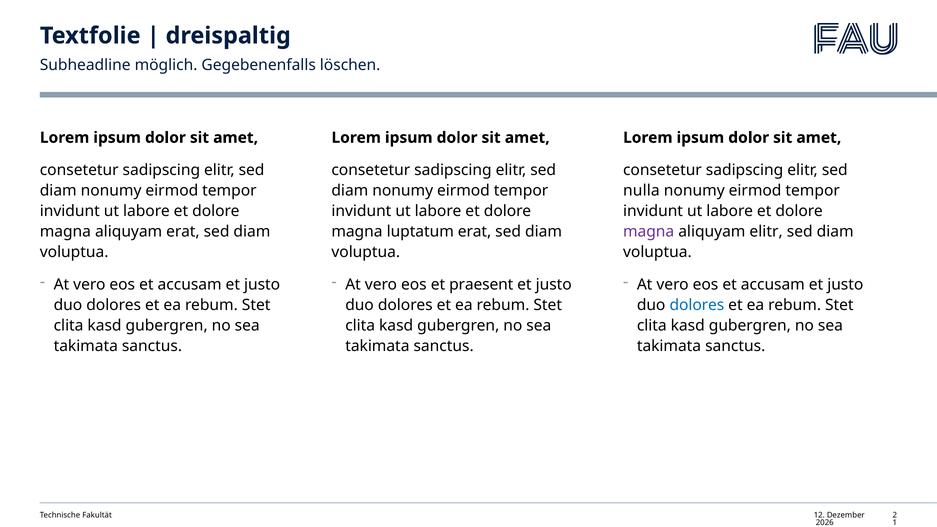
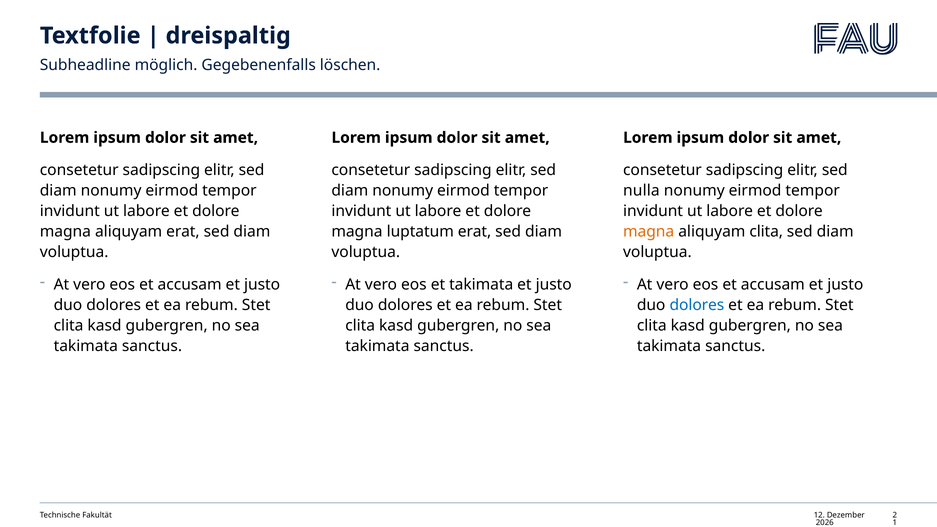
magna at (649, 232) colour: purple -> orange
aliquyam elitr: elitr -> clita
et praesent: praesent -> takimata
